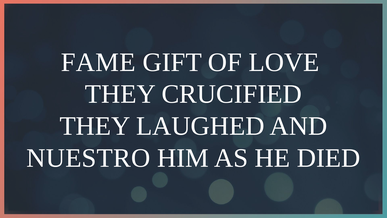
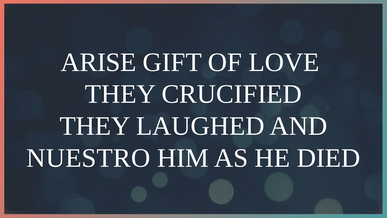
FAME: FAME -> ARISE
